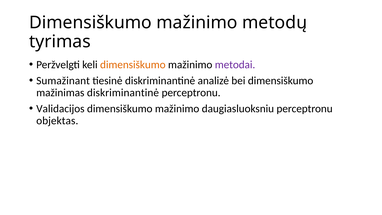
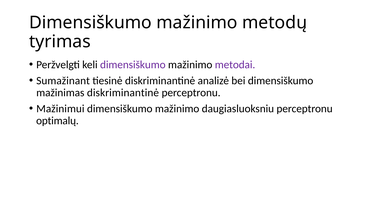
dimensiškumo at (133, 65) colour: orange -> purple
Validacijos: Validacijos -> Mažinimui
objektas: objektas -> optimalų
